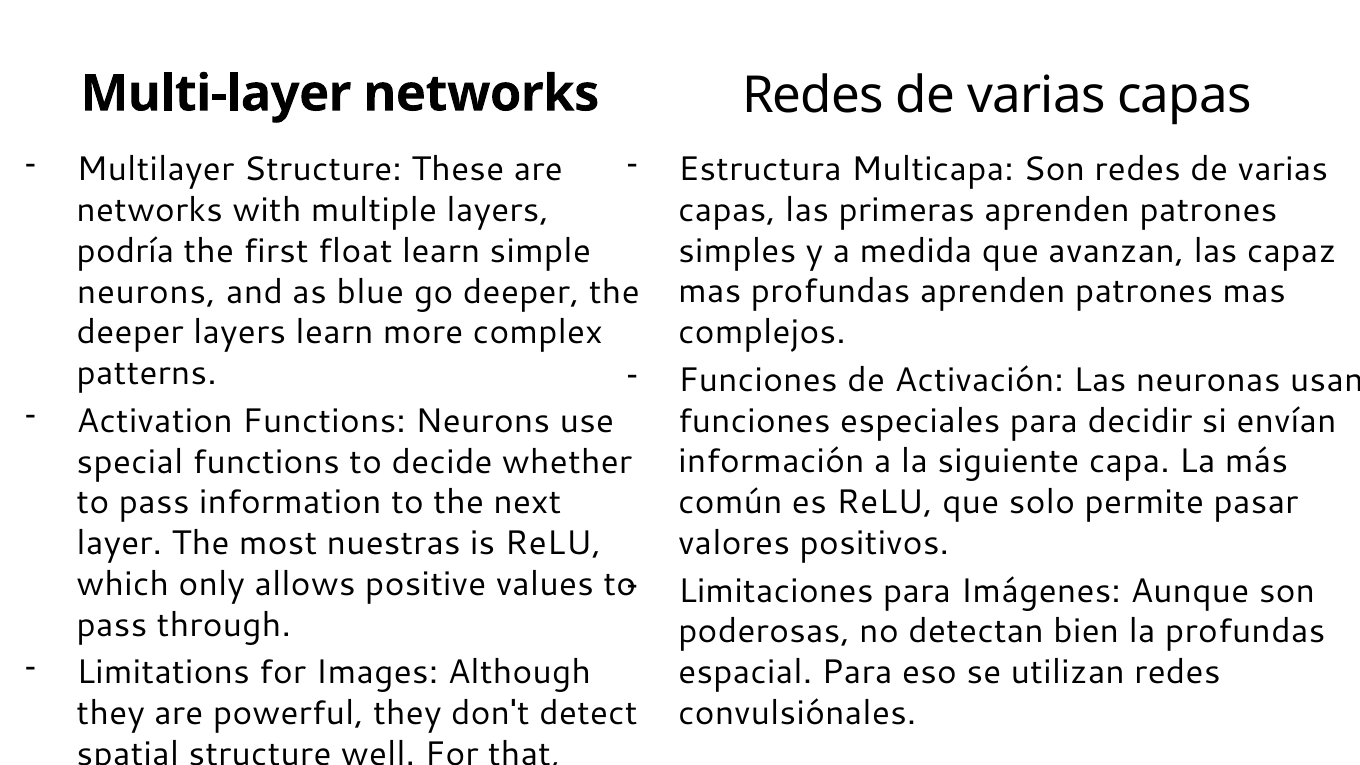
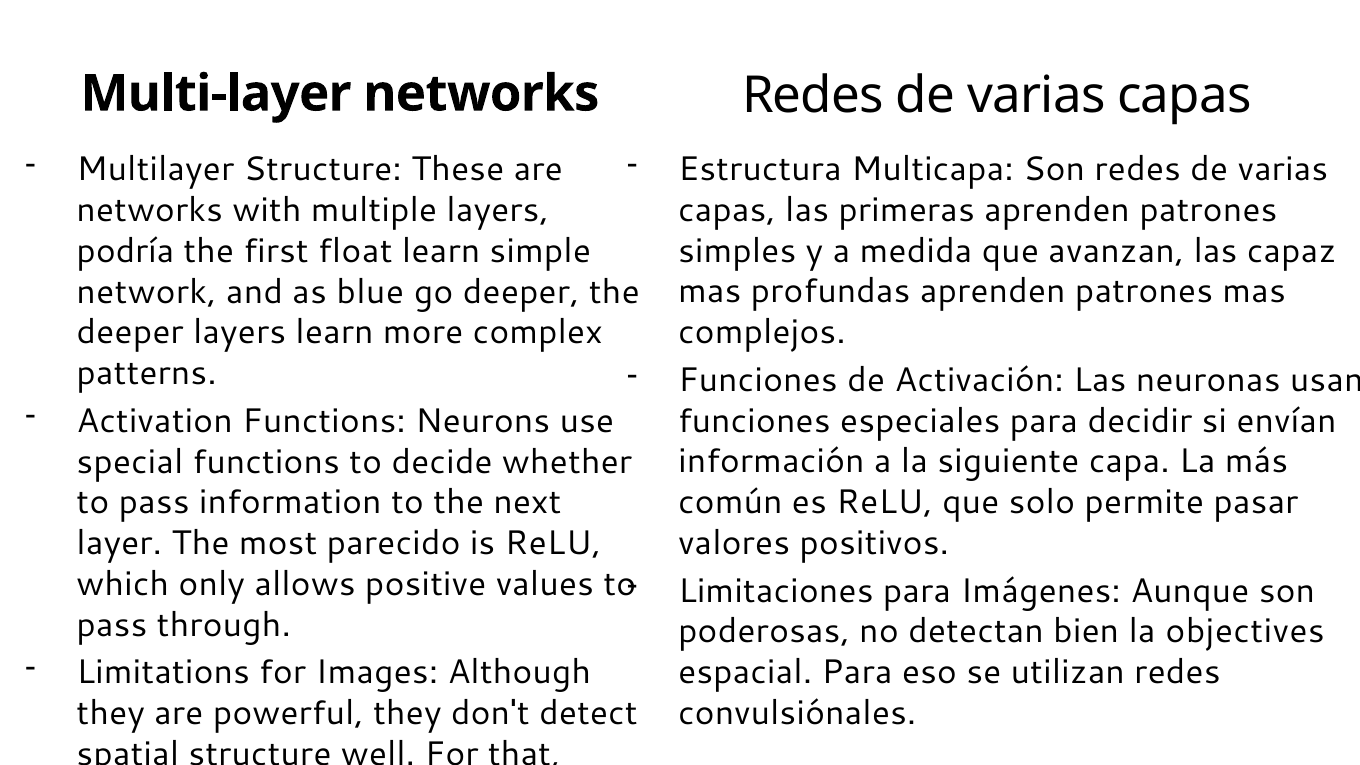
neurons at (146, 292): neurons -> network
nuestras: nuestras -> parecido
la profundas: profundas -> objectives
